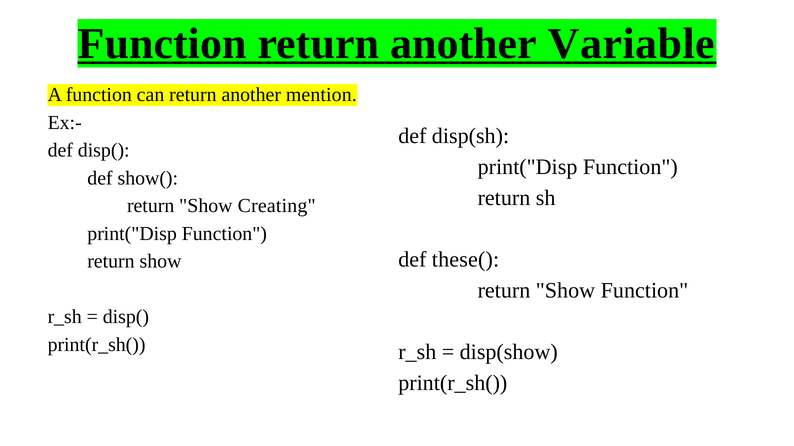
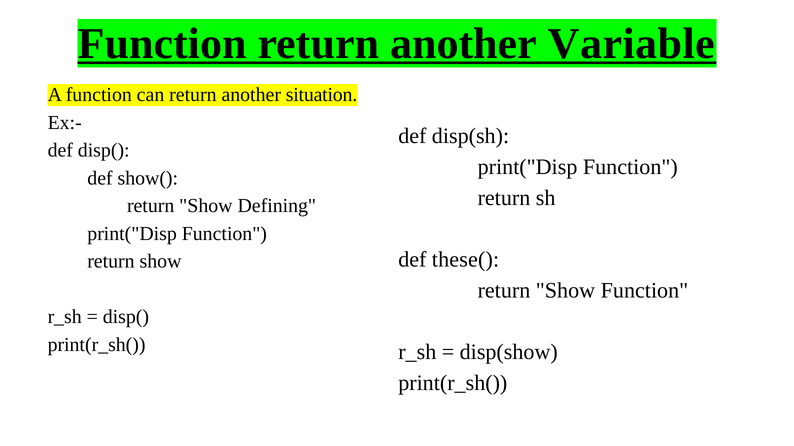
mention: mention -> situation
Creating: Creating -> Defining
